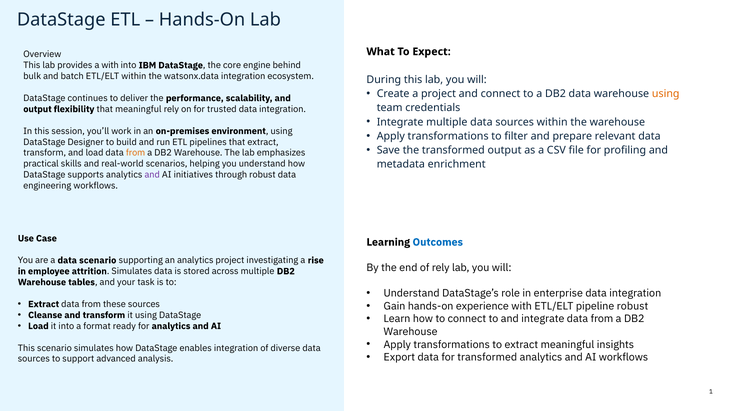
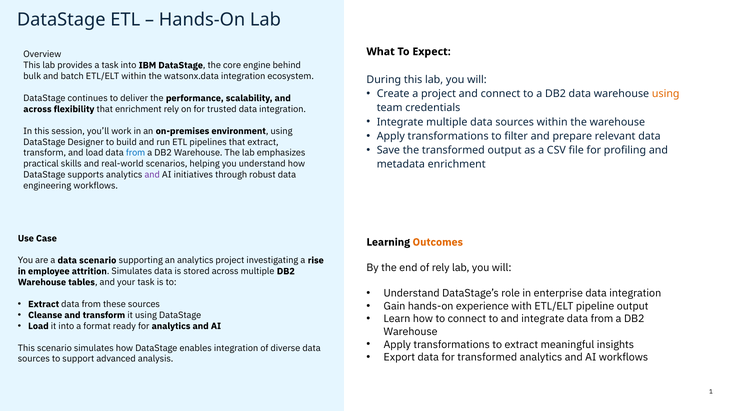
a with: with -> task
output at (37, 109): output -> across
that meaningful: meaningful -> enrichment
from at (136, 153) colour: orange -> blue
Outcomes colour: blue -> orange
pipeline robust: robust -> output
